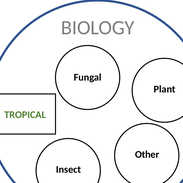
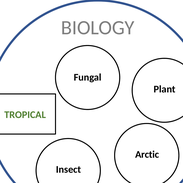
Other: Other -> Arctic
